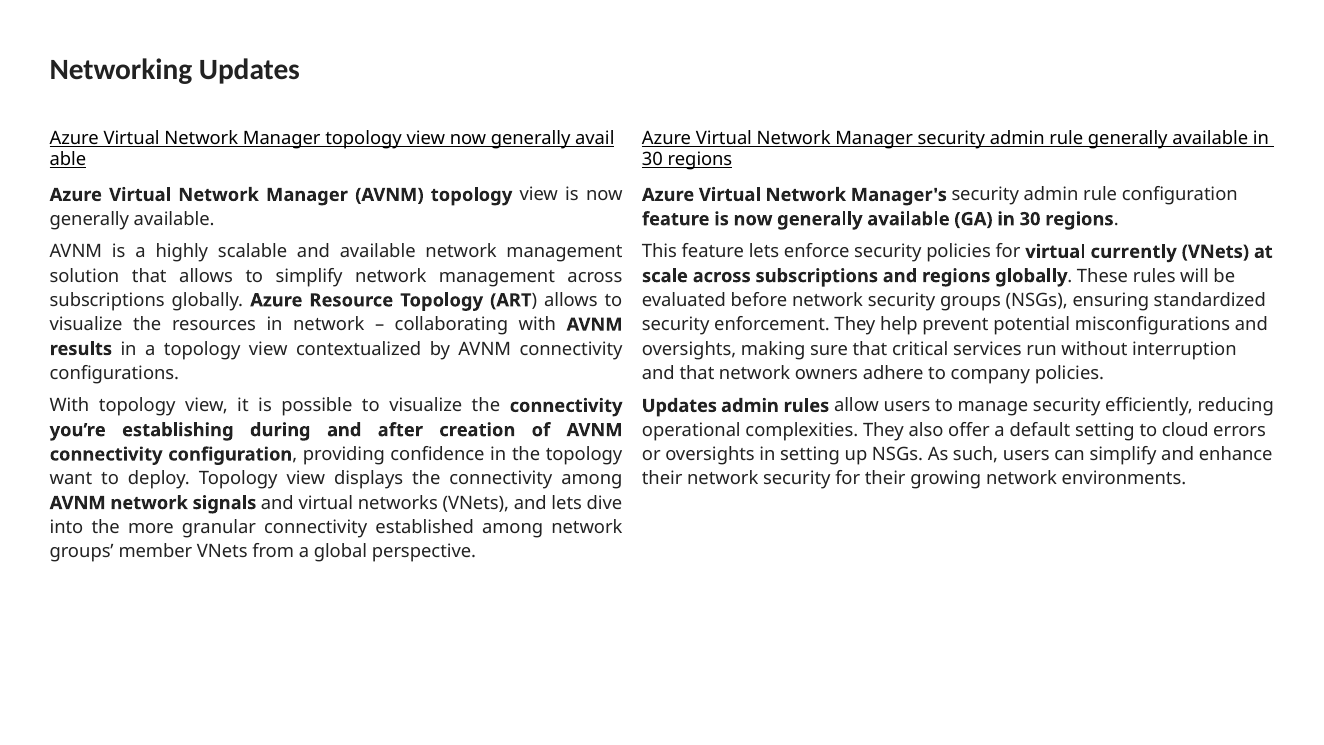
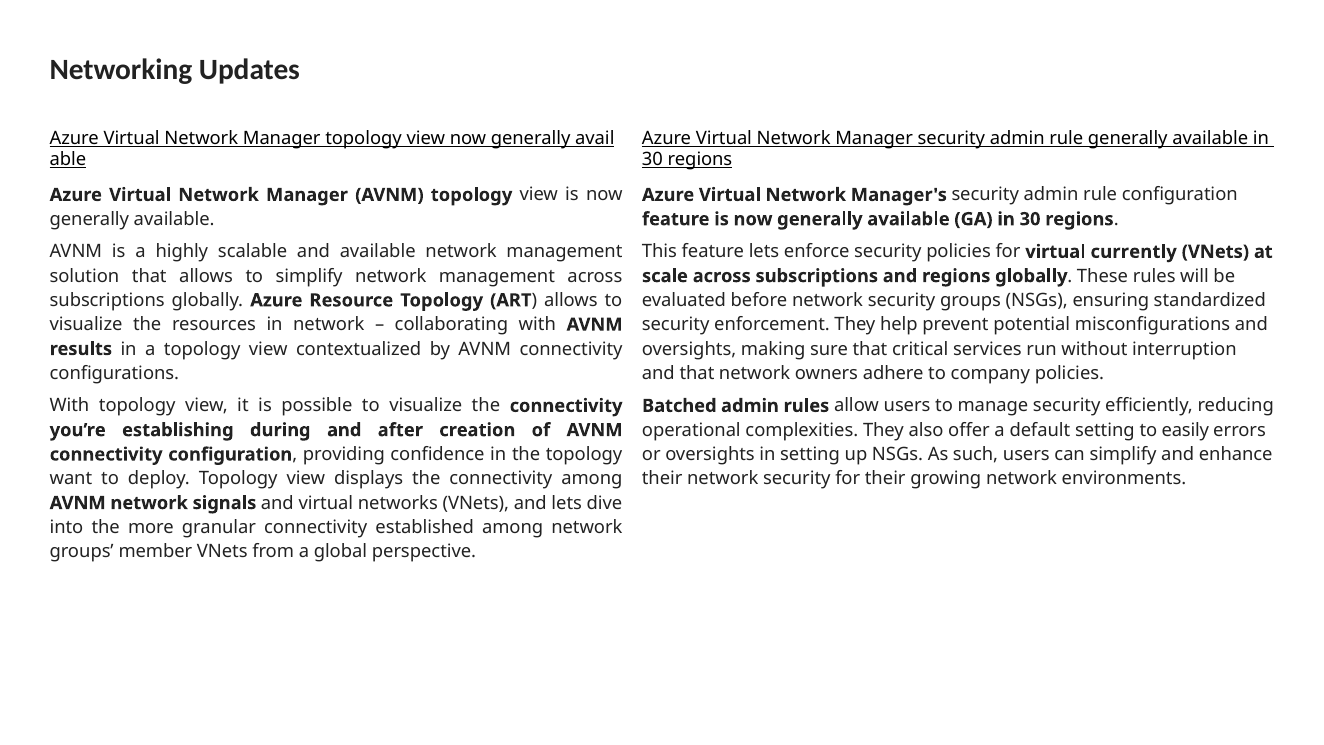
Updates at (679, 406): Updates -> Batched
cloud: cloud -> easily
